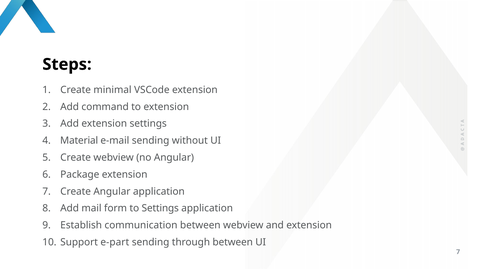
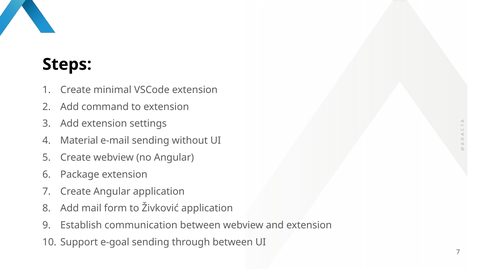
to Settings: Settings -> Živković
e-part: e-part -> e-goal
